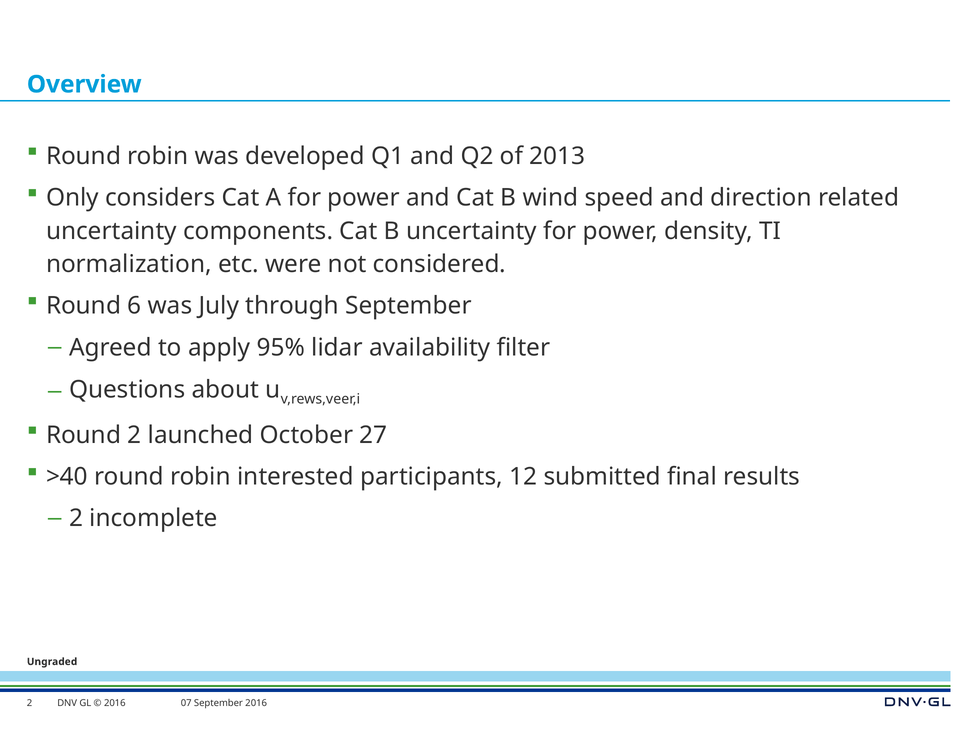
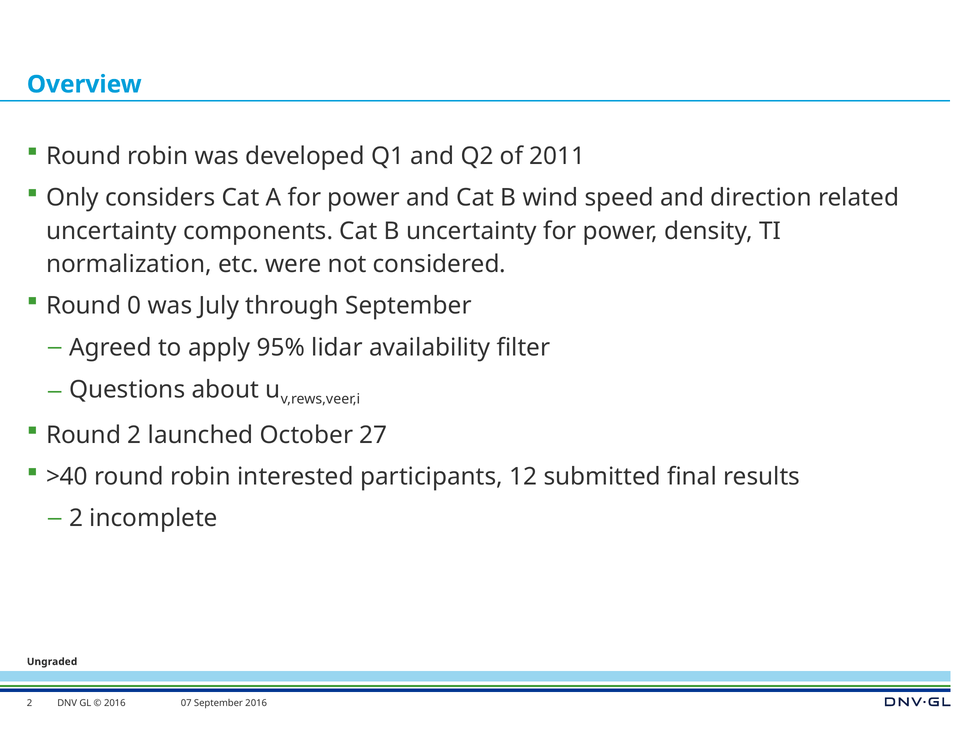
2013: 2013 -> 2011
6: 6 -> 0
